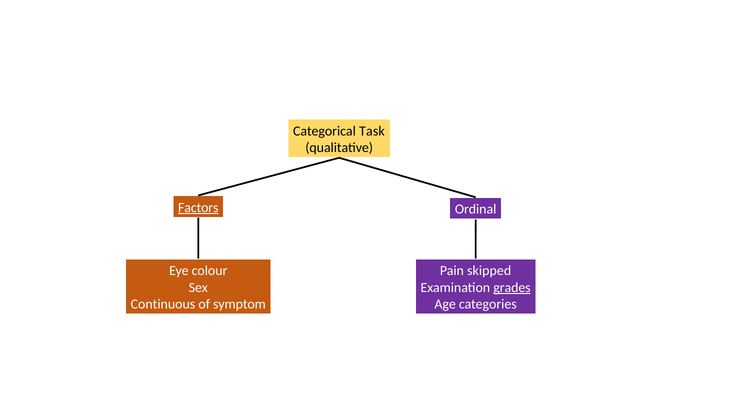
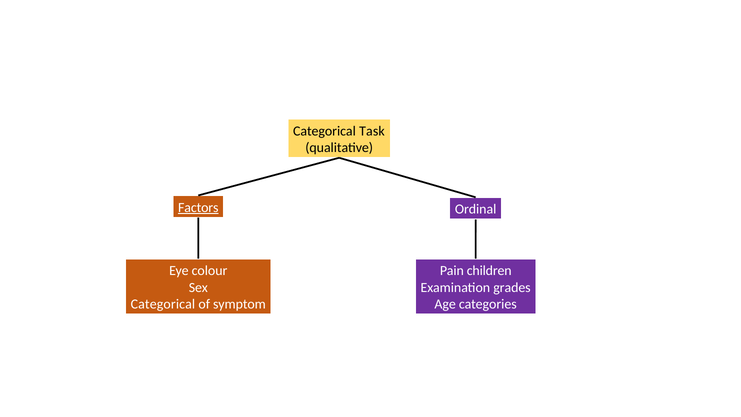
skipped: skipped -> children
grades underline: present -> none
Continuous at (163, 304): Continuous -> Categorical
